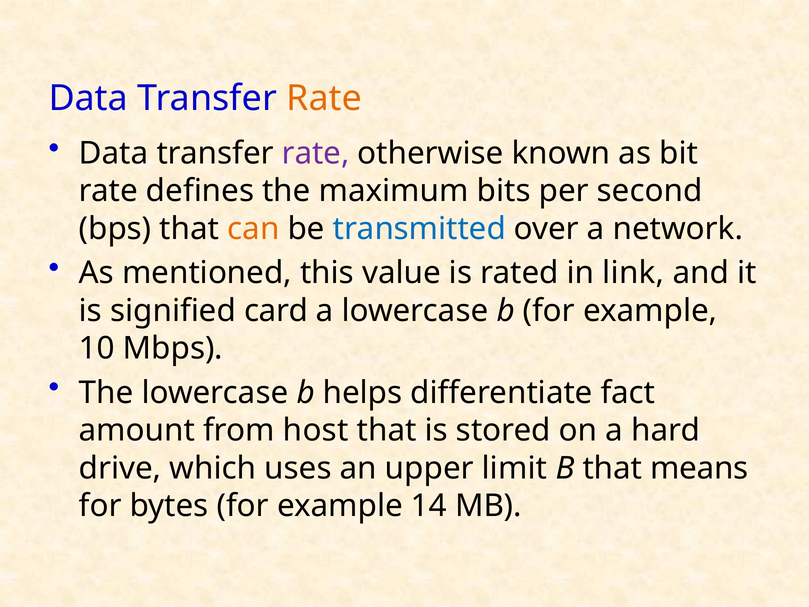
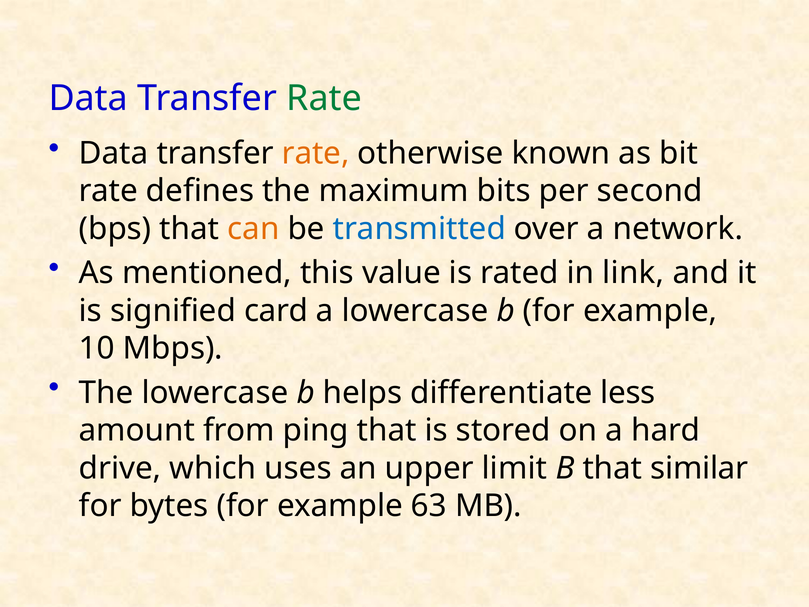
Rate at (324, 98) colour: orange -> green
rate at (316, 153) colour: purple -> orange
fact: fact -> less
host: host -> ping
means: means -> similar
14: 14 -> 63
